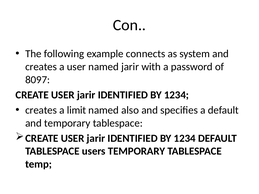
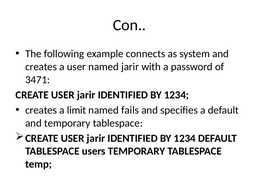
8097: 8097 -> 3471
also: also -> fails
